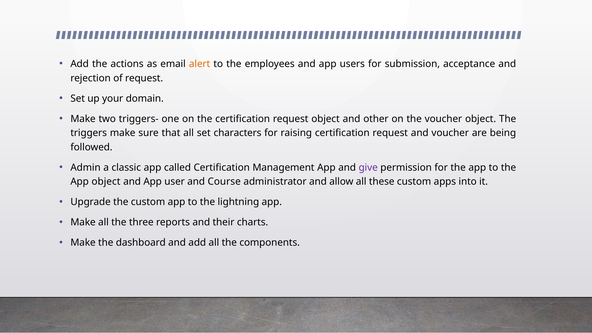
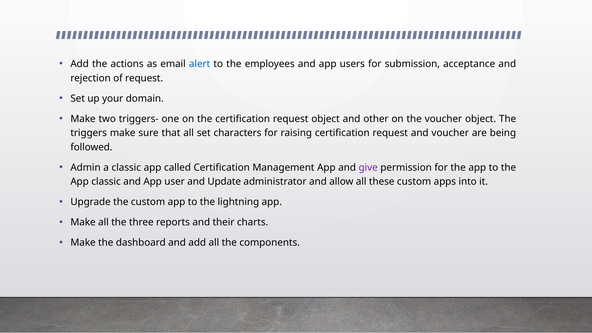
alert colour: orange -> blue
App object: object -> classic
Course: Course -> Update
